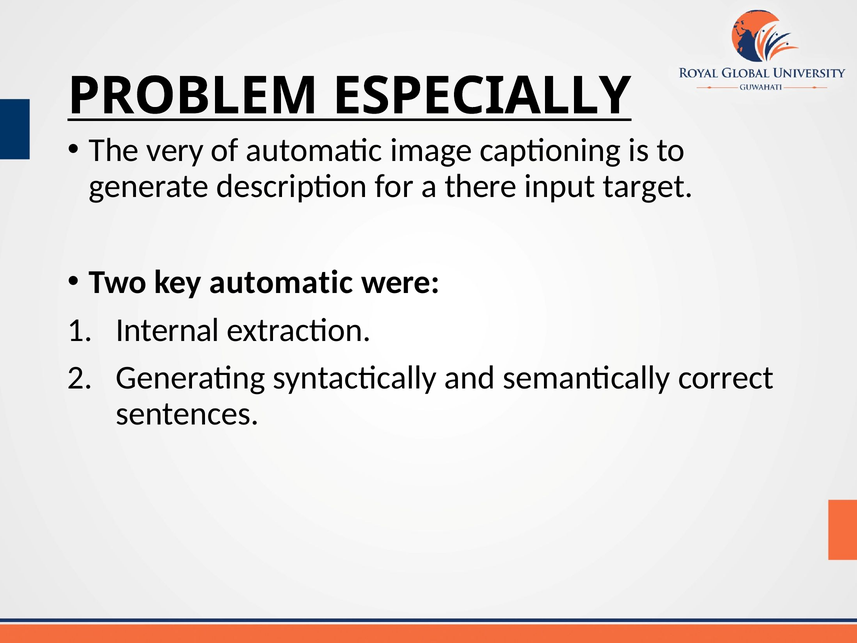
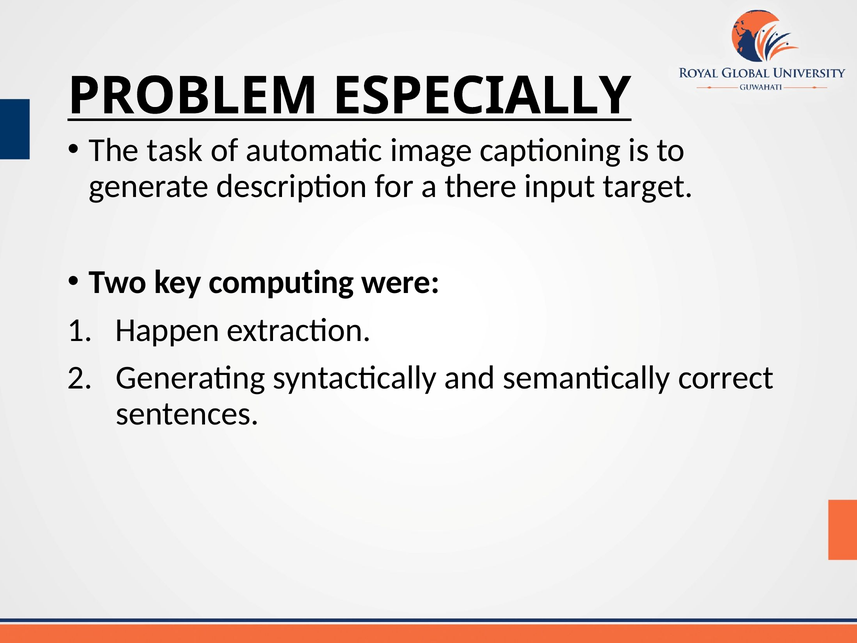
very: very -> task
key automatic: automatic -> computing
Internal: Internal -> Happen
